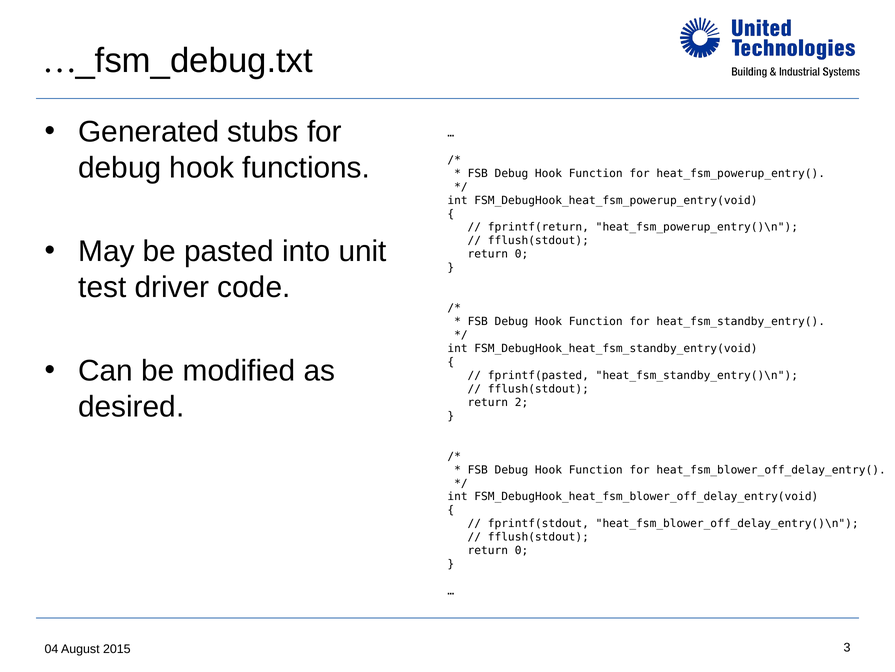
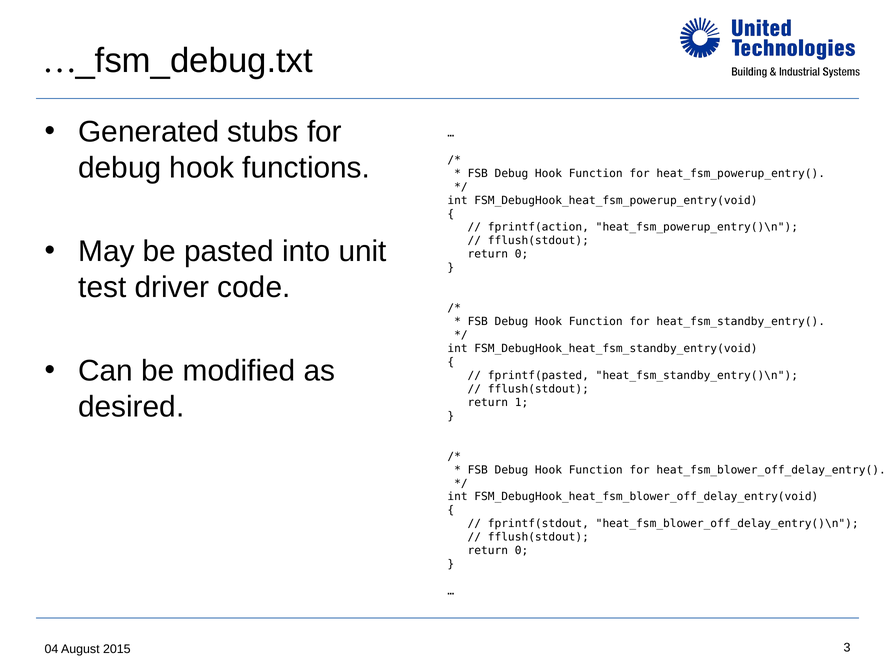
fprintf(return: fprintf(return -> fprintf(action
2: 2 -> 1
